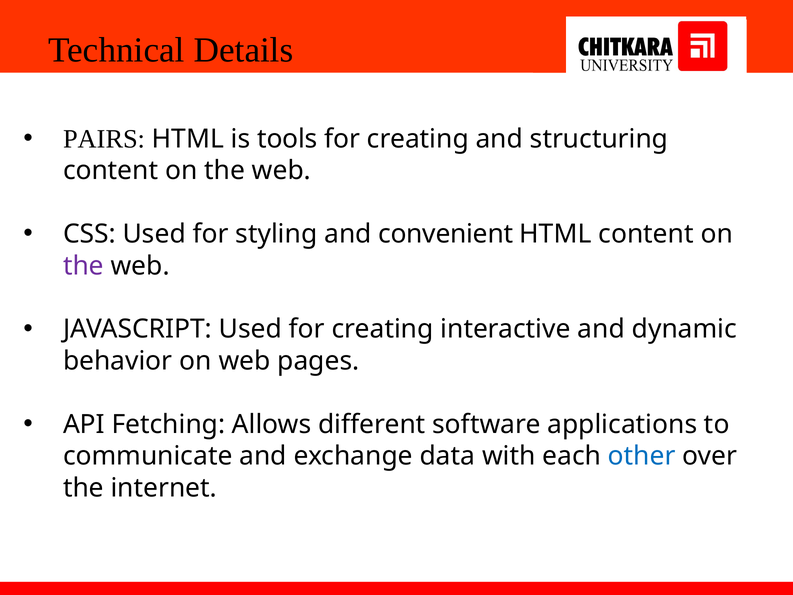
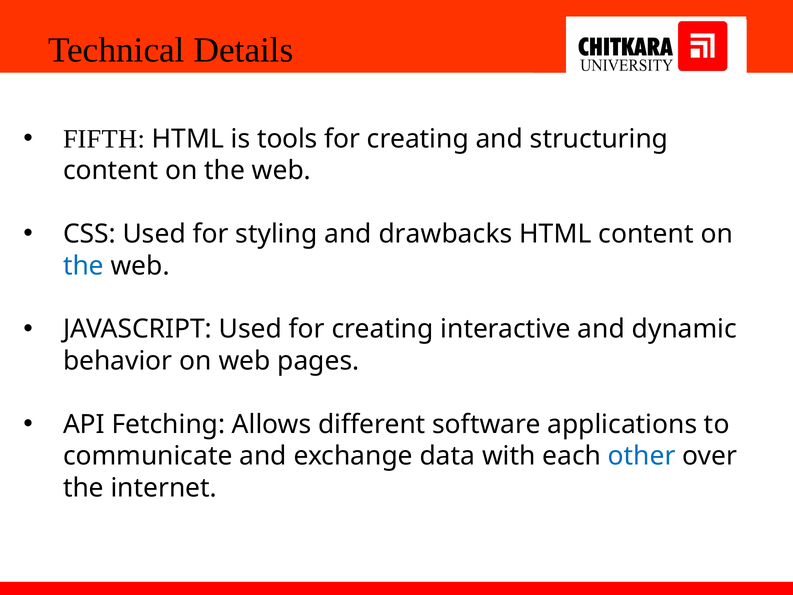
PAIRS: PAIRS -> FIFTH
convenient: convenient -> drawbacks
the at (83, 266) colour: purple -> blue
